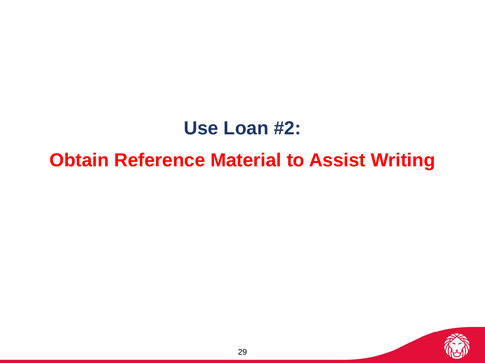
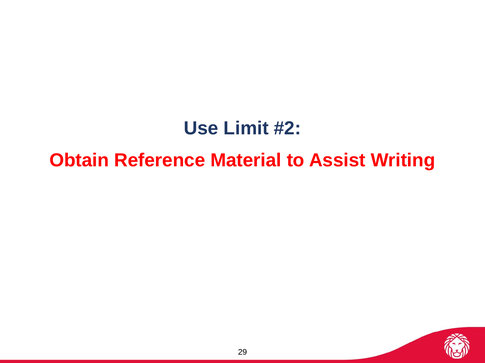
Loan: Loan -> Limit
